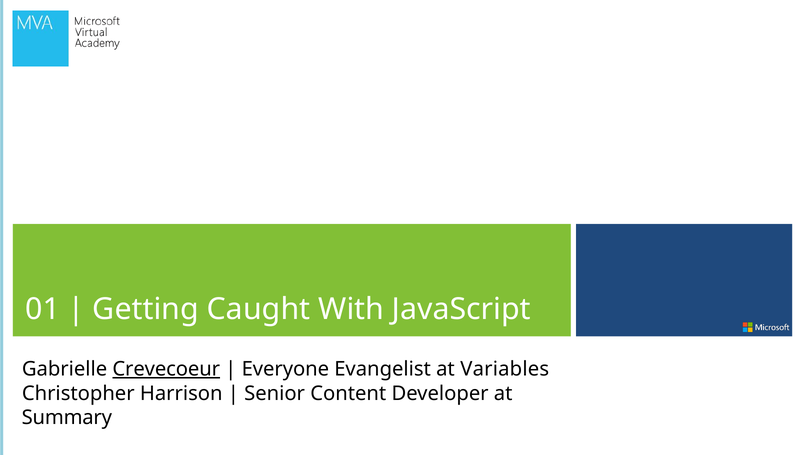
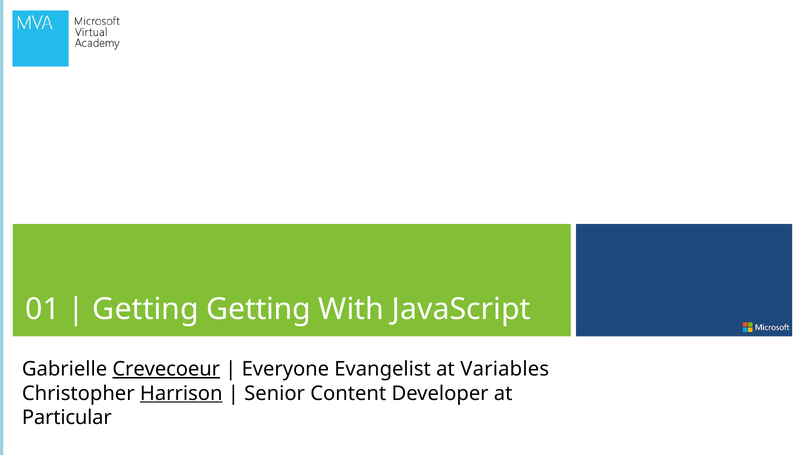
Getting Caught: Caught -> Getting
Harrison underline: none -> present
Summary: Summary -> Particular
